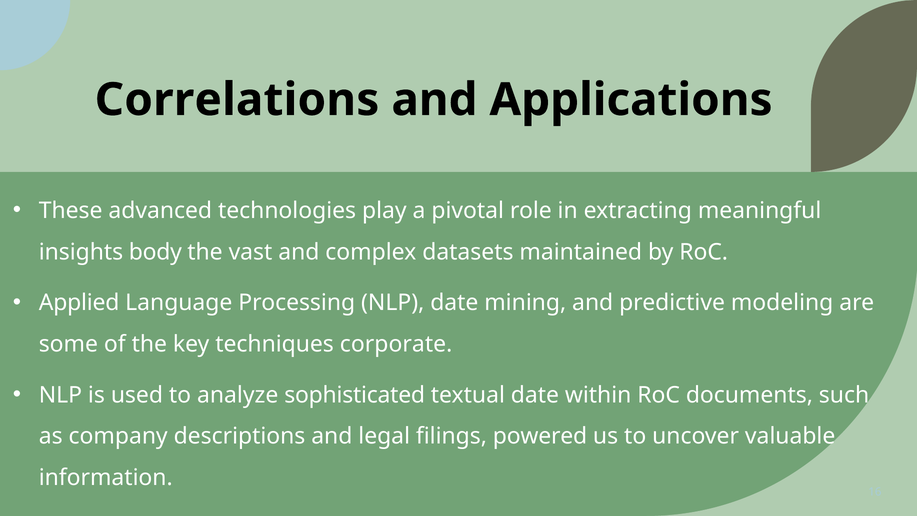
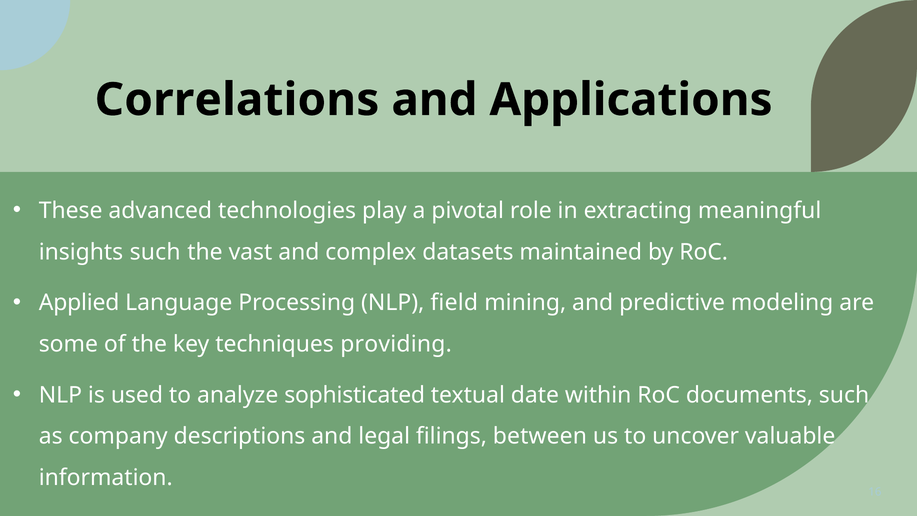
insights body: body -> such
NLP date: date -> field
corporate: corporate -> providing
powered: powered -> between
